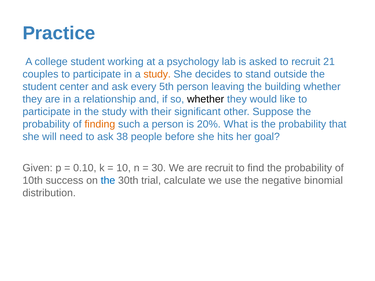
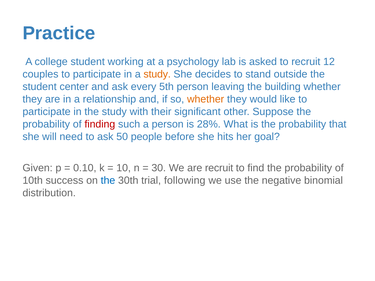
21: 21 -> 12
whether at (206, 99) colour: black -> orange
finding colour: orange -> red
20%: 20% -> 28%
38: 38 -> 50
calculate: calculate -> following
